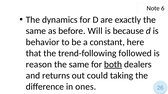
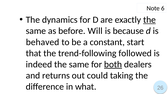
the at (149, 20) underline: none -> present
behavior: behavior -> behaved
here: here -> start
reason: reason -> indeed
ones: ones -> what
